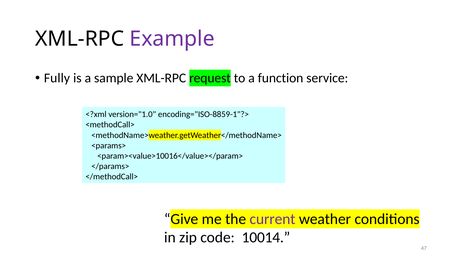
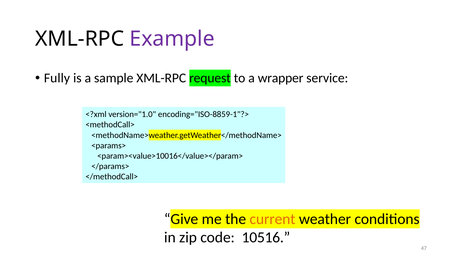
function: function -> wrapper
current colour: purple -> orange
10014: 10014 -> 10516
